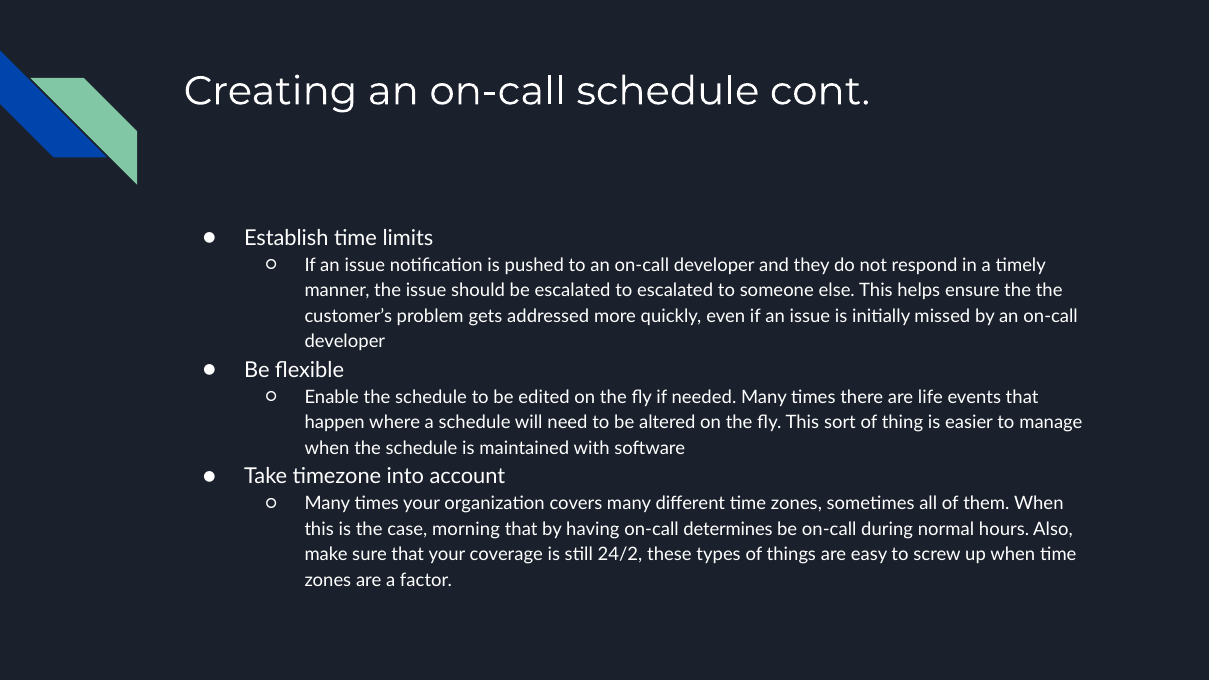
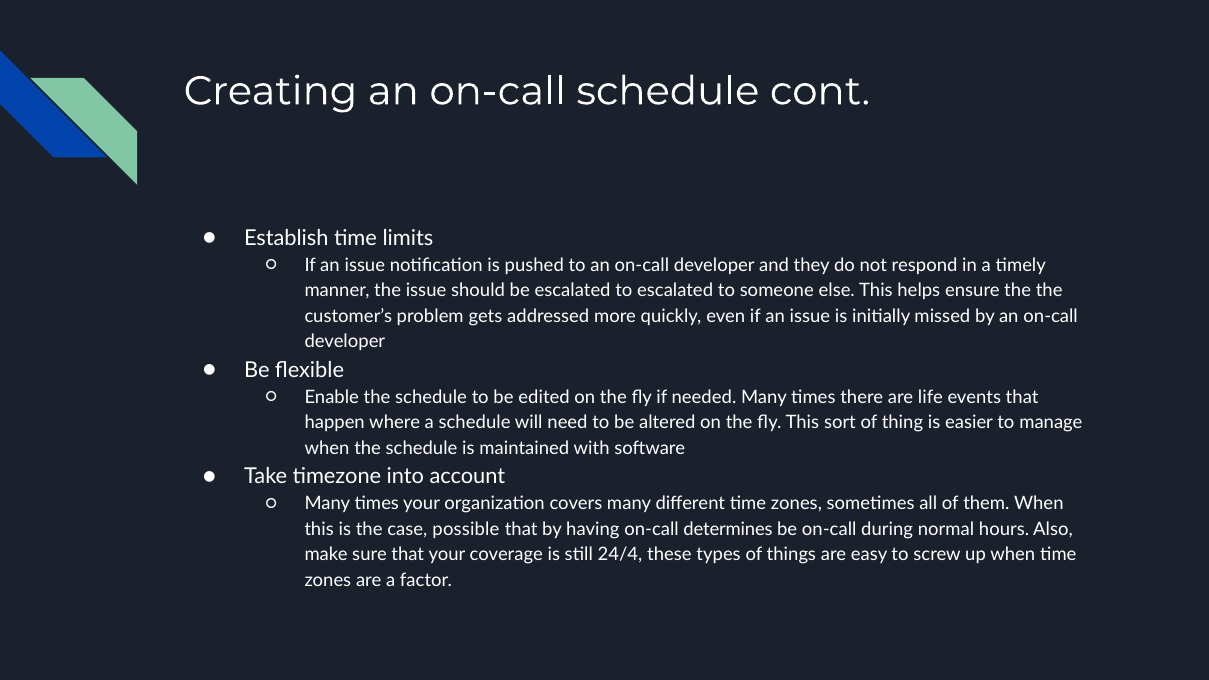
morning: morning -> possible
24/2: 24/2 -> 24/4
